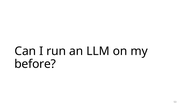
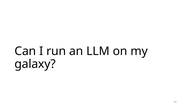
before: before -> galaxy
